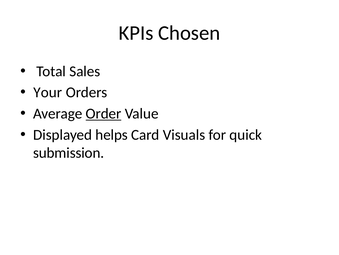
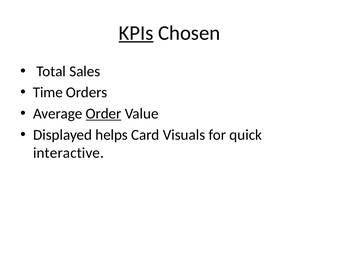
KPIs underline: none -> present
Your: Your -> Time
submission: submission -> interactive
